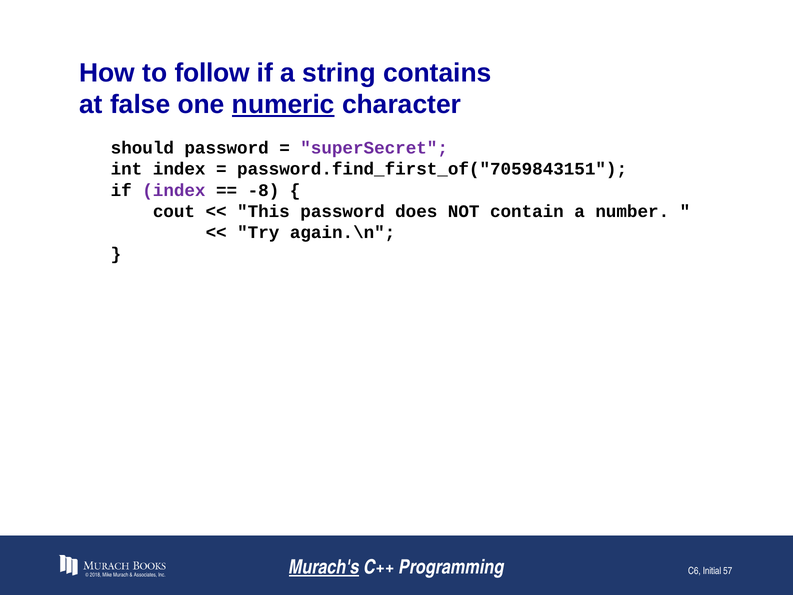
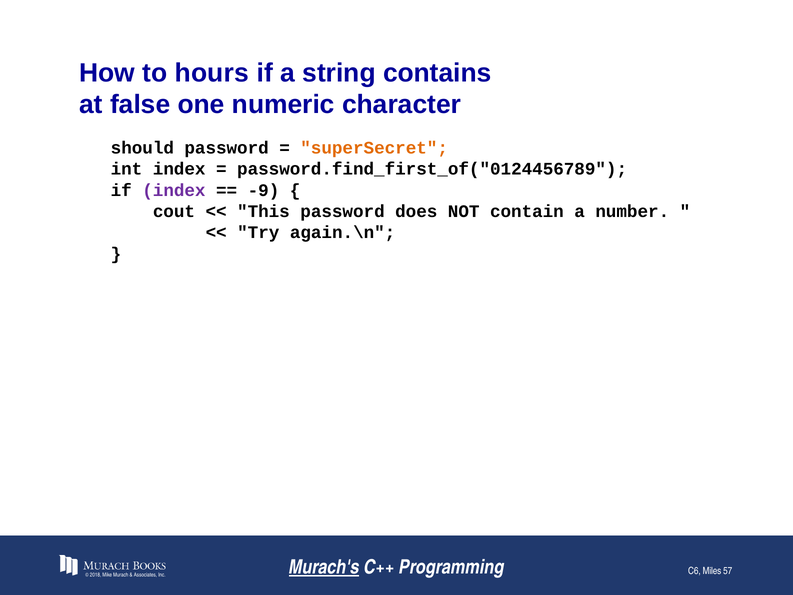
follow: follow -> hours
numeric underline: present -> none
superSecret colour: purple -> orange
password.find_first_of("7059843151: password.find_first_of("7059843151 -> password.find_first_of("0124456789
-8: -8 -> -9
Initial: Initial -> Miles
